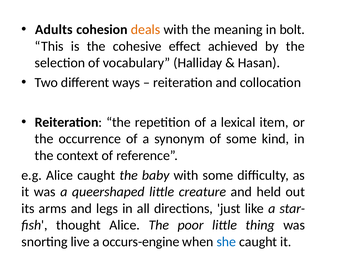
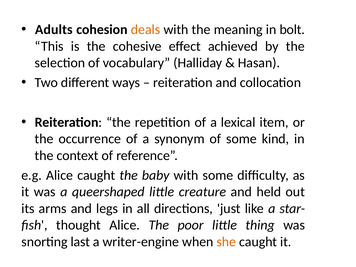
live: live -> last
occurs-engine: occurs-engine -> writer-engine
she colour: blue -> orange
